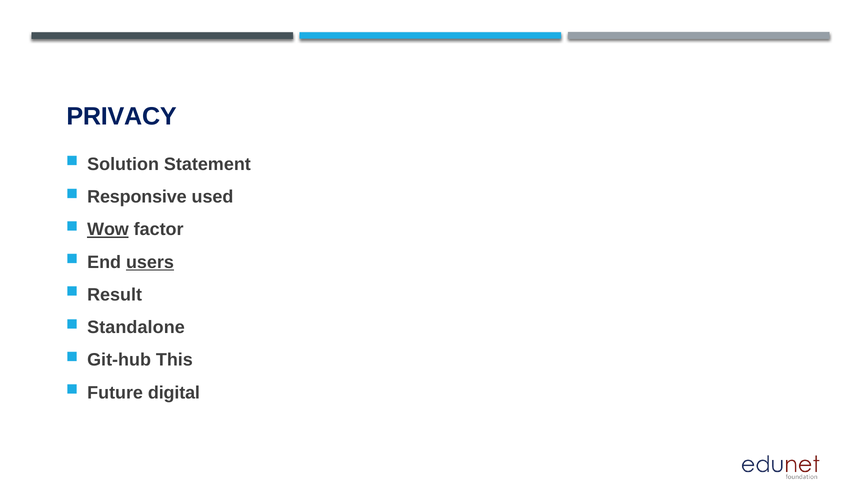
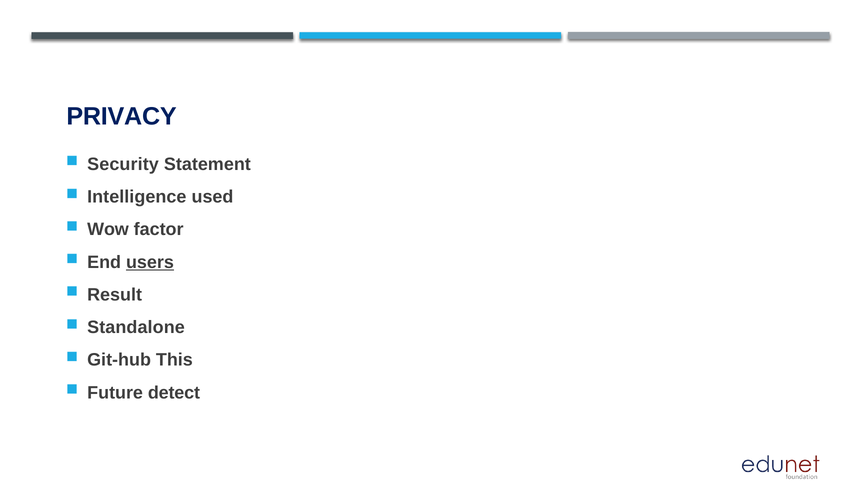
Solution: Solution -> Security
Responsive: Responsive -> Intelligence
Wow underline: present -> none
digital: digital -> detect
